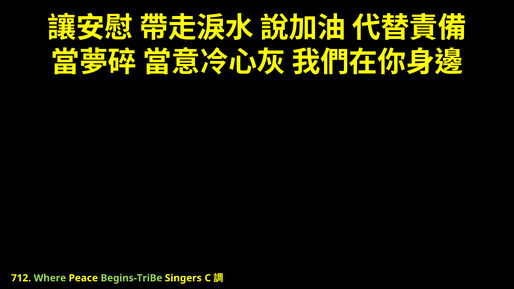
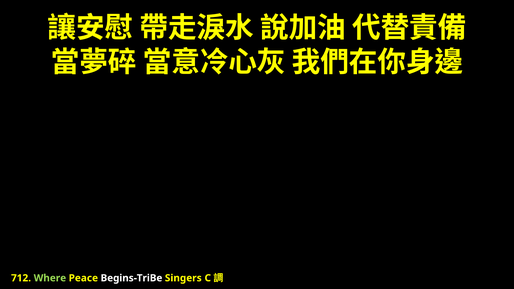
Begins-TriBe colour: light green -> white
